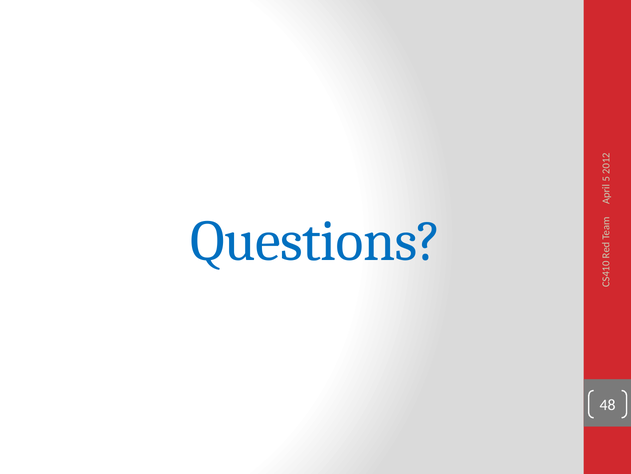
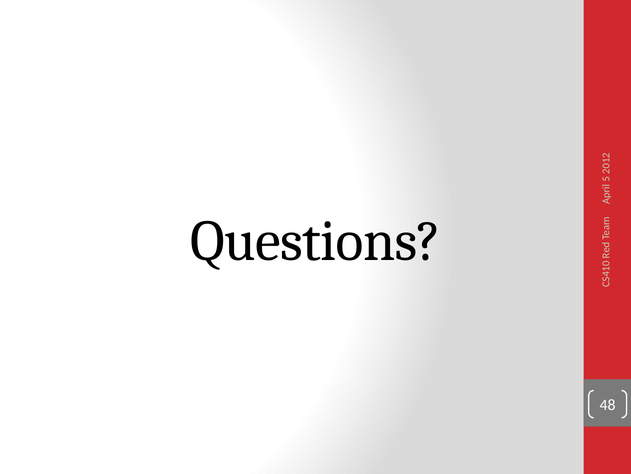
Questions colour: blue -> black
